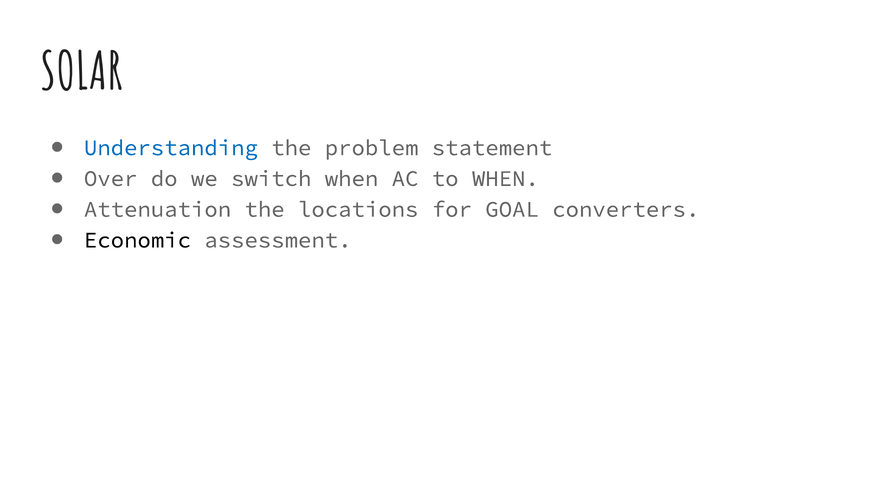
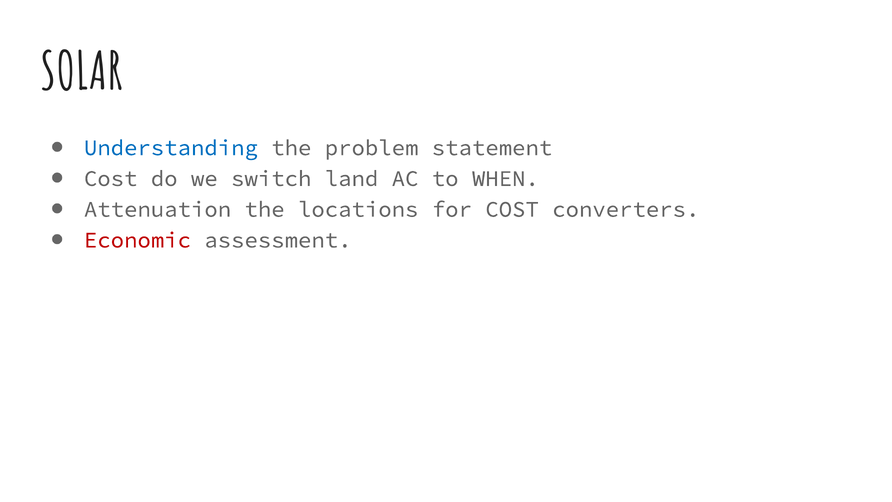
Over at (111, 178): Over -> Cost
switch when: when -> land
for GOAL: GOAL -> COST
Economic colour: black -> red
